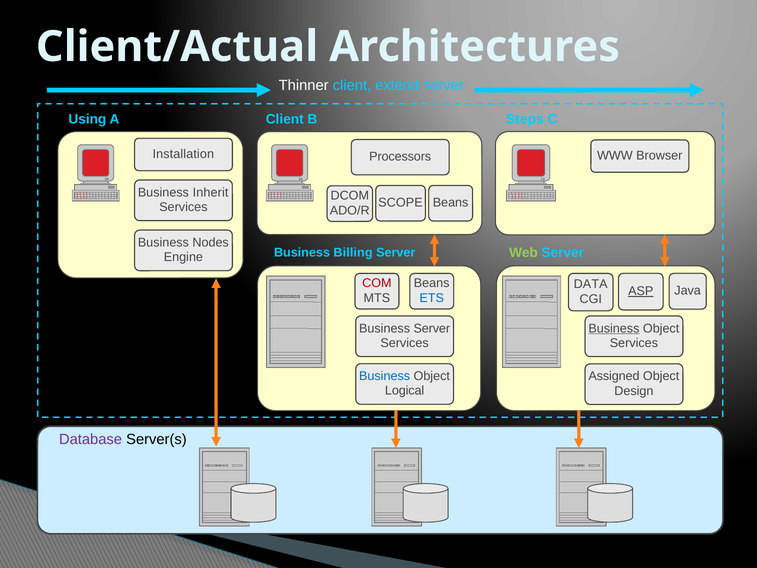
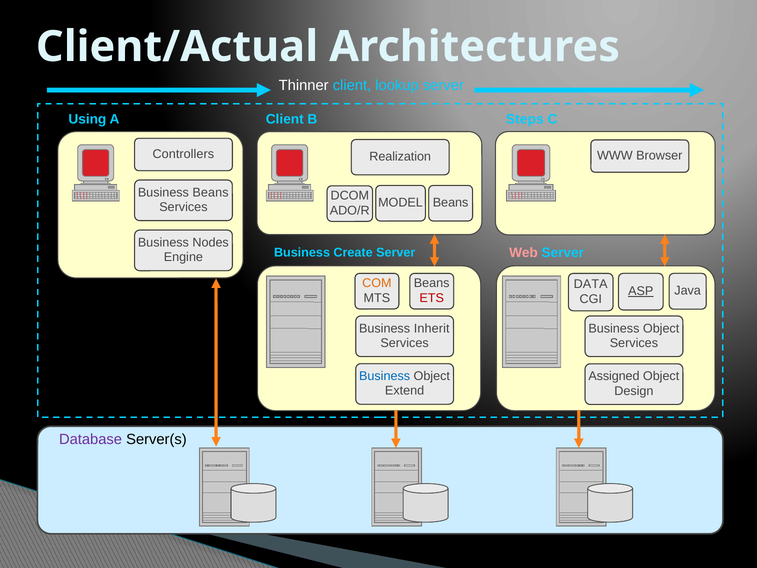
extend: extend -> lookup
Installation: Installation -> Controllers
Processors: Processors -> Realization
Business Inherit: Inherit -> Beans
SCOPE: SCOPE -> MODEL
Billing: Billing -> Create
Web colour: light green -> pink
COM colour: red -> orange
ETS colour: blue -> red
Business Server: Server -> Inherit
Business at (614, 328) underline: present -> none
Logical: Logical -> Extend
